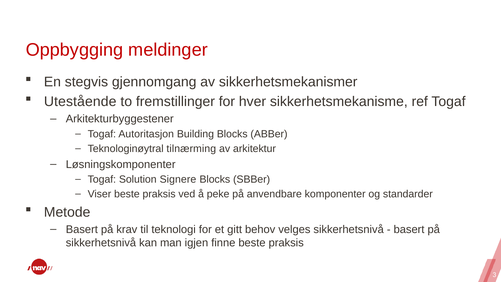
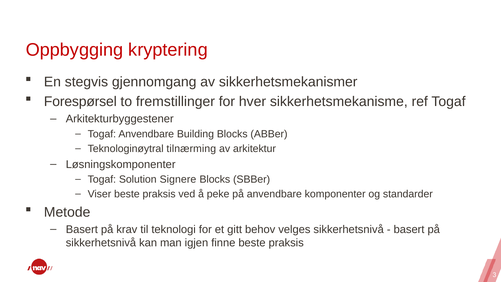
meldinger: meldinger -> kryptering
Utestående: Utestående -> Forespørsel
Togaf Autoritasjon: Autoritasjon -> Anvendbare
